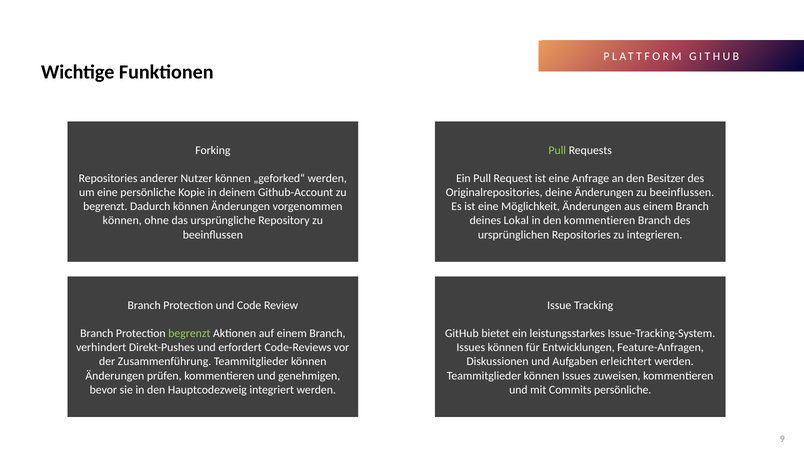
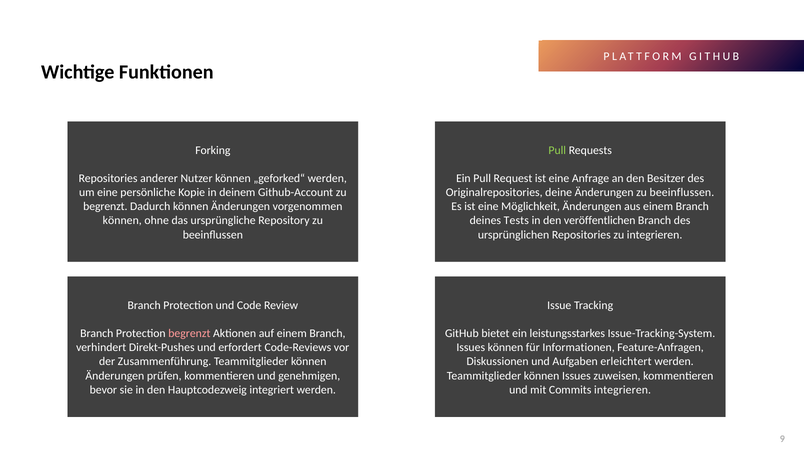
Lokal: Lokal -> Tests
den kommentieren: kommentieren -> veröffentlichen
begrenzt at (189, 334) colour: light green -> pink
Entwicklungen: Entwicklungen -> Informationen
Commits persönliche: persönliche -> integrieren
